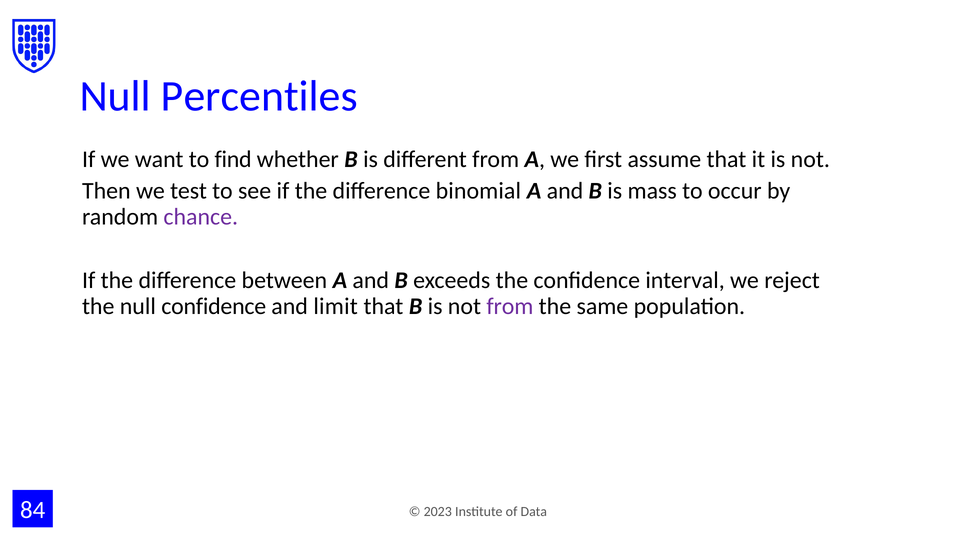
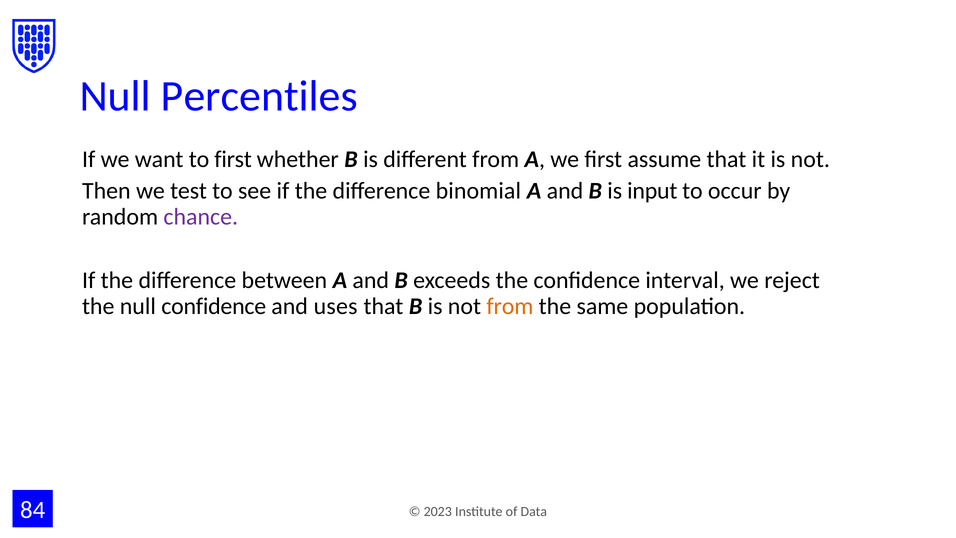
to find: find -> first
mass: mass -> input
limit: limit -> uses
from at (510, 306) colour: purple -> orange
